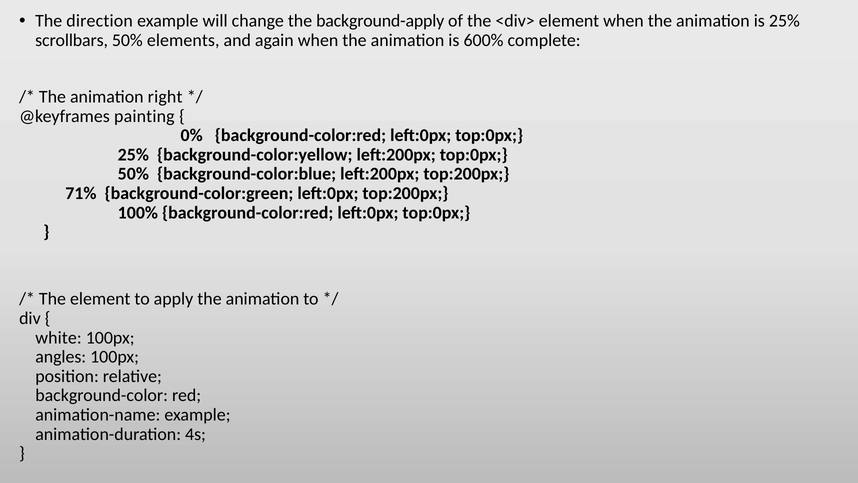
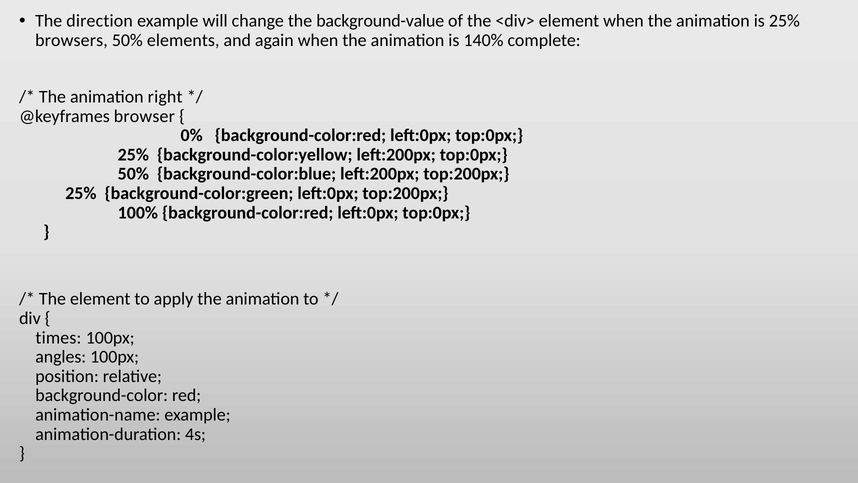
background-apply: background-apply -> background-value
scrollbars: scrollbars -> browsers
600%: 600% -> 140%
painting: painting -> browser
71% at (81, 193): 71% -> 25%
white: white -> times
